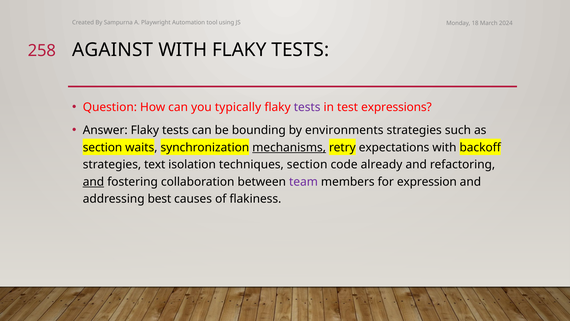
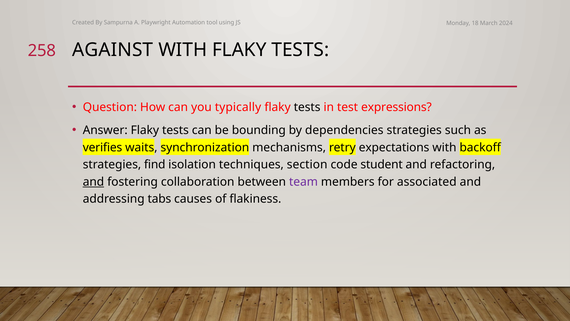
tests at (307, 107) colour: purple -> black
environments: environments -> dependencies
section at (103, 147): section -> verifies
mechanisms underline: present -> none
text: text -> find
already: already -> student
expression: expression -> associated
best: best -> tabs
